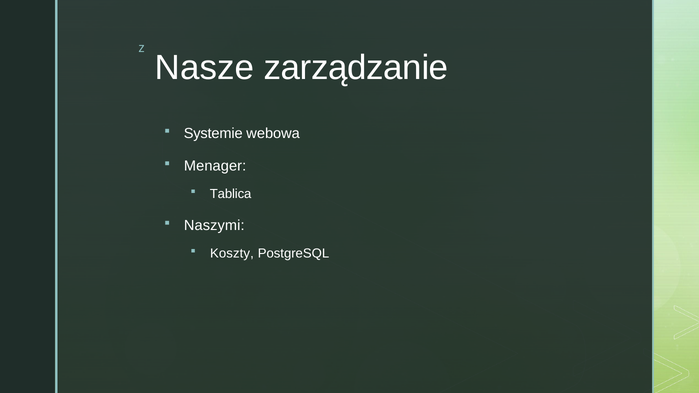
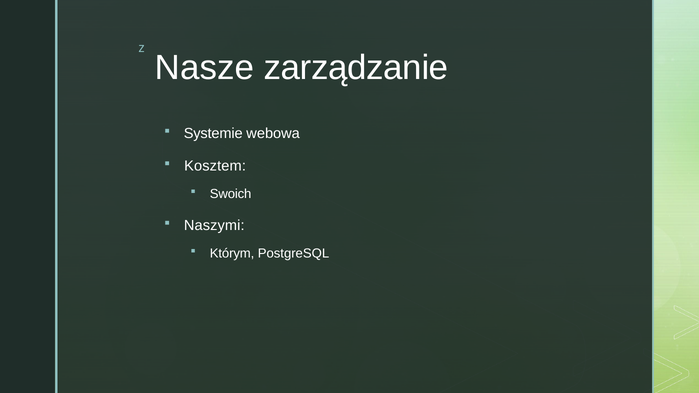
Menager: Menager -> Kosztem
Tablica: Tablica -> Swoich
Koszty: Koszty -> Którym
